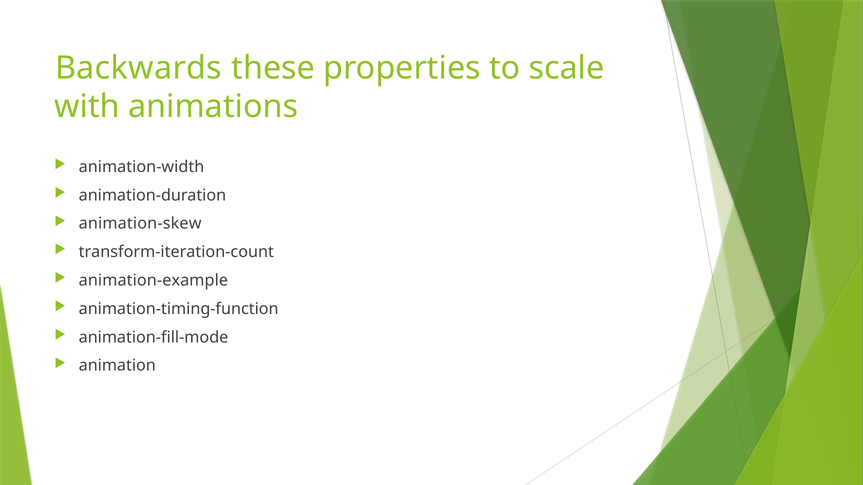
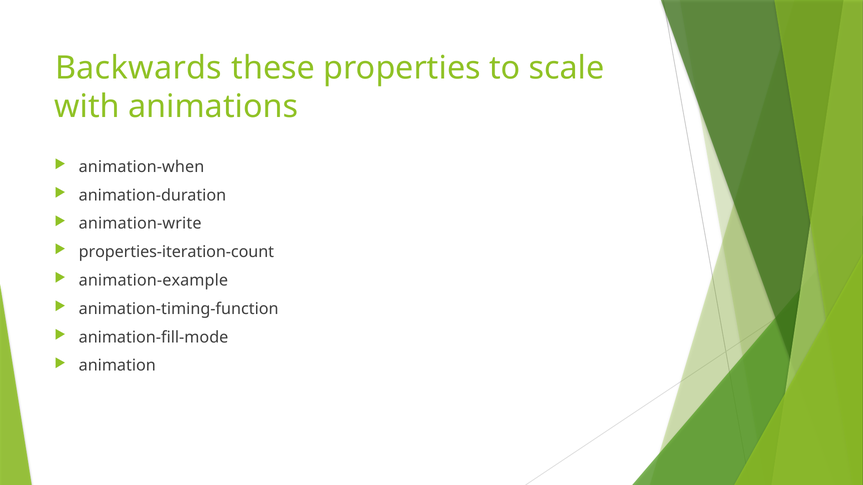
animation-width: animation-width -> animation-when
animation-skew: animation-skew -> animation-write
transform-iteration-count: transform-iteration-count -> properties-iteration-count
